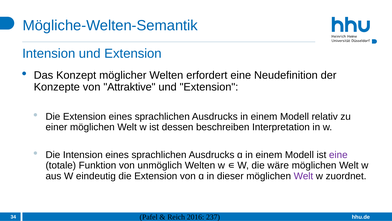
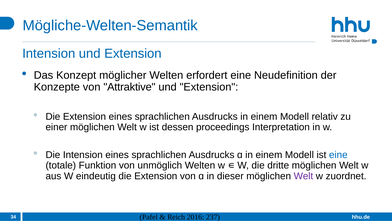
beschreiben: beschreiben -> proceedings
eine at (338, 155) colour: purple -> blue
wäre: wäre -> dritte
